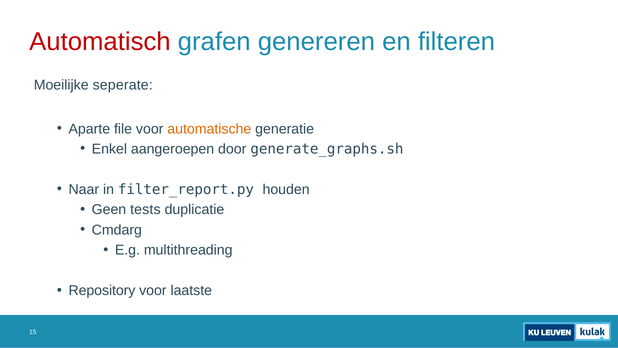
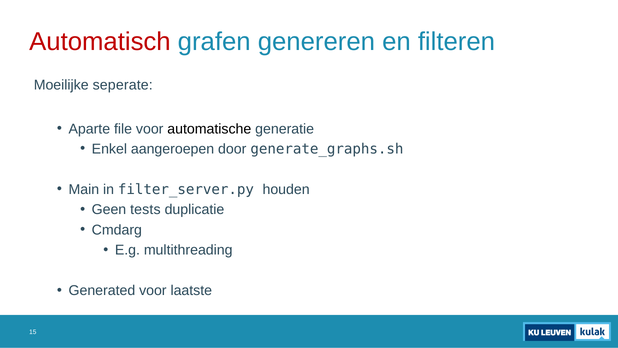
automatische colour: orange -> black
Naar: Naar -> Main
filter_report.py: filter_report.py -> filter_server.py
Repository: Repository -> Generated
